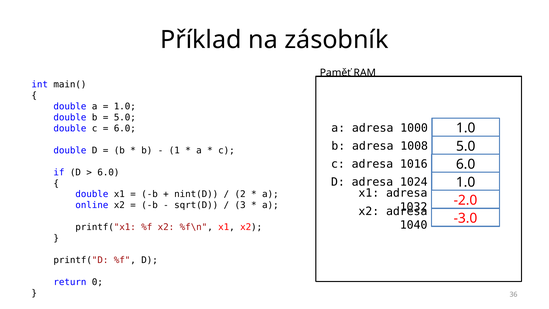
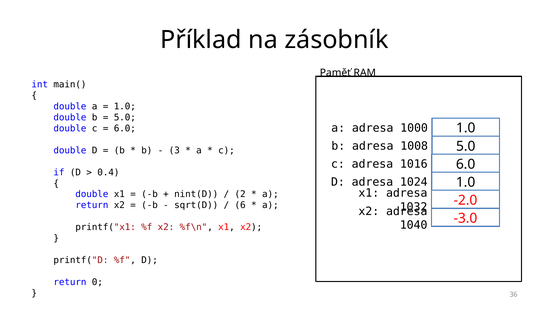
1: 1 -> 3
6.0 at (108, 172): 6.0 -> 0.4
online at (92, 205): online -> return
3: 3 -> 6
